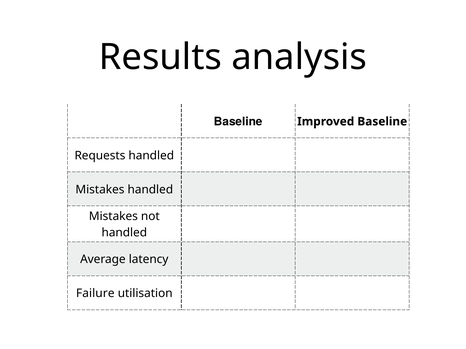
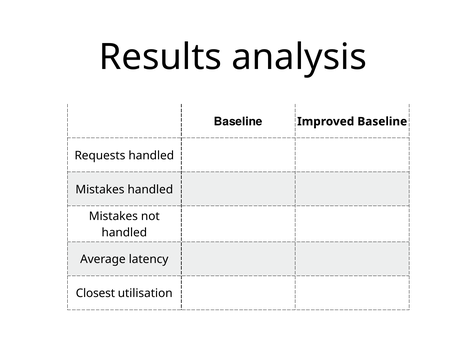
Failure: Failure -> Closest
